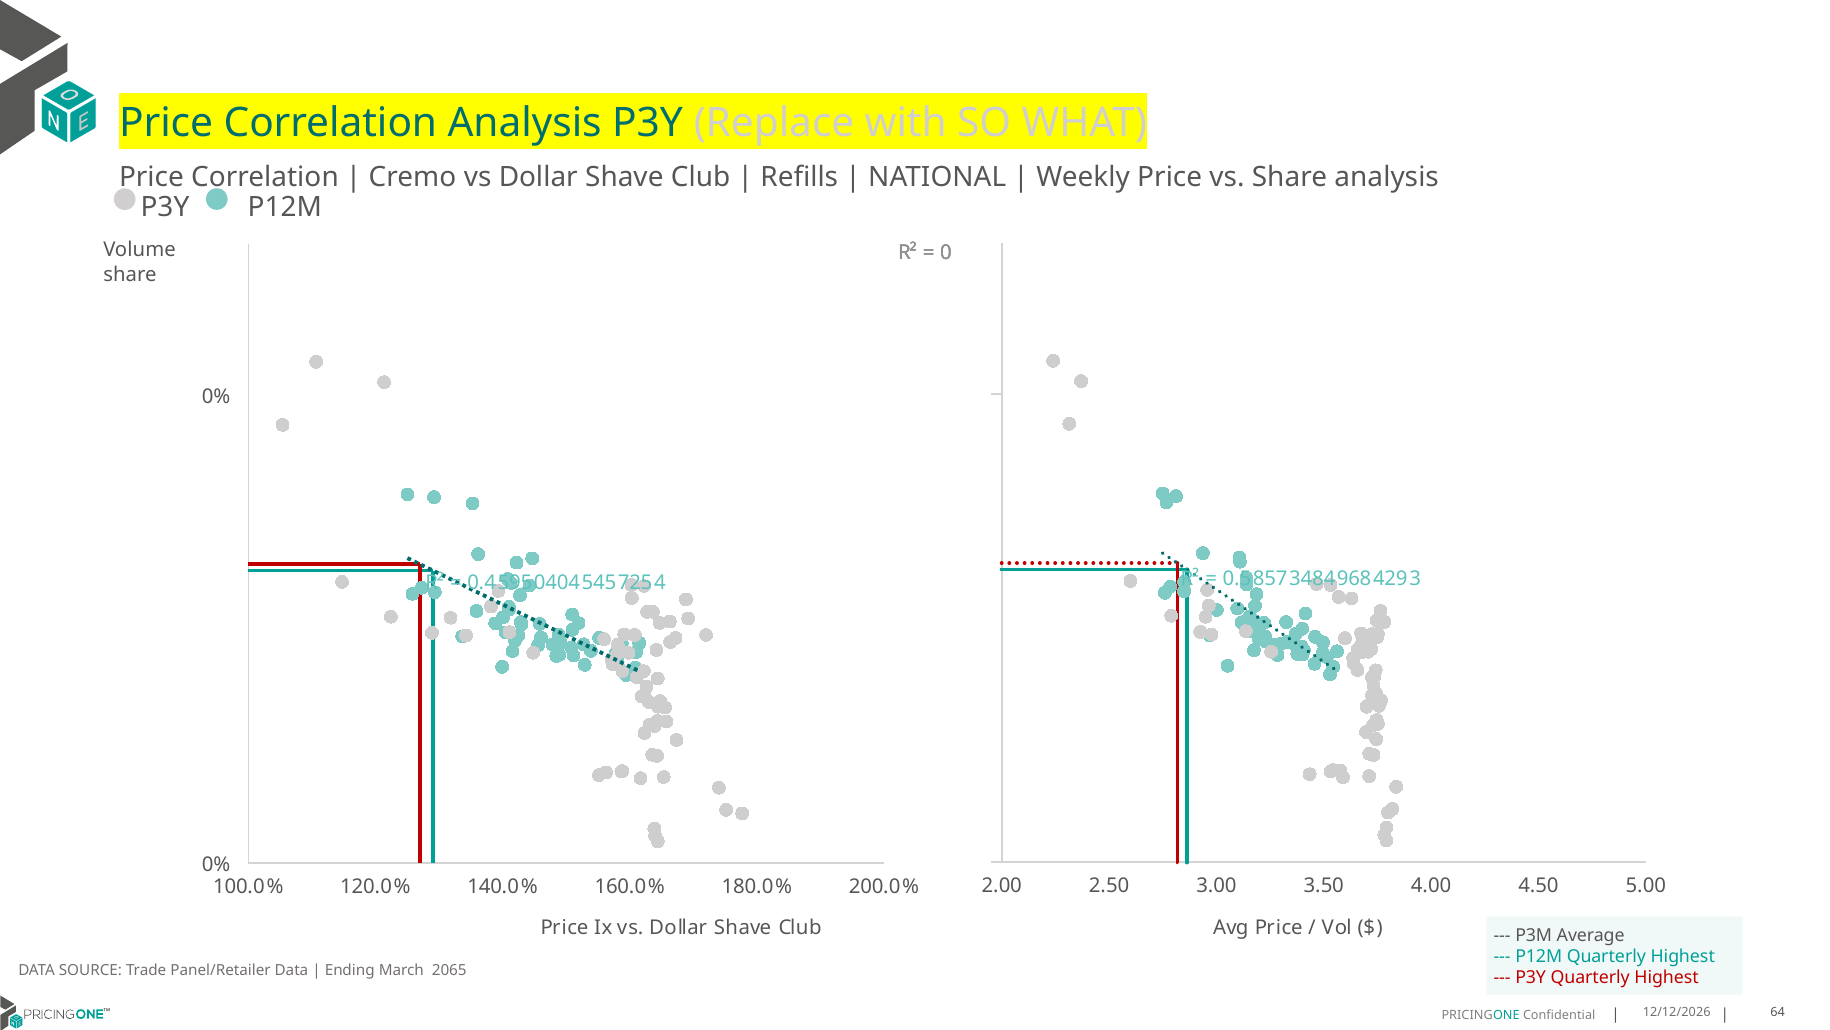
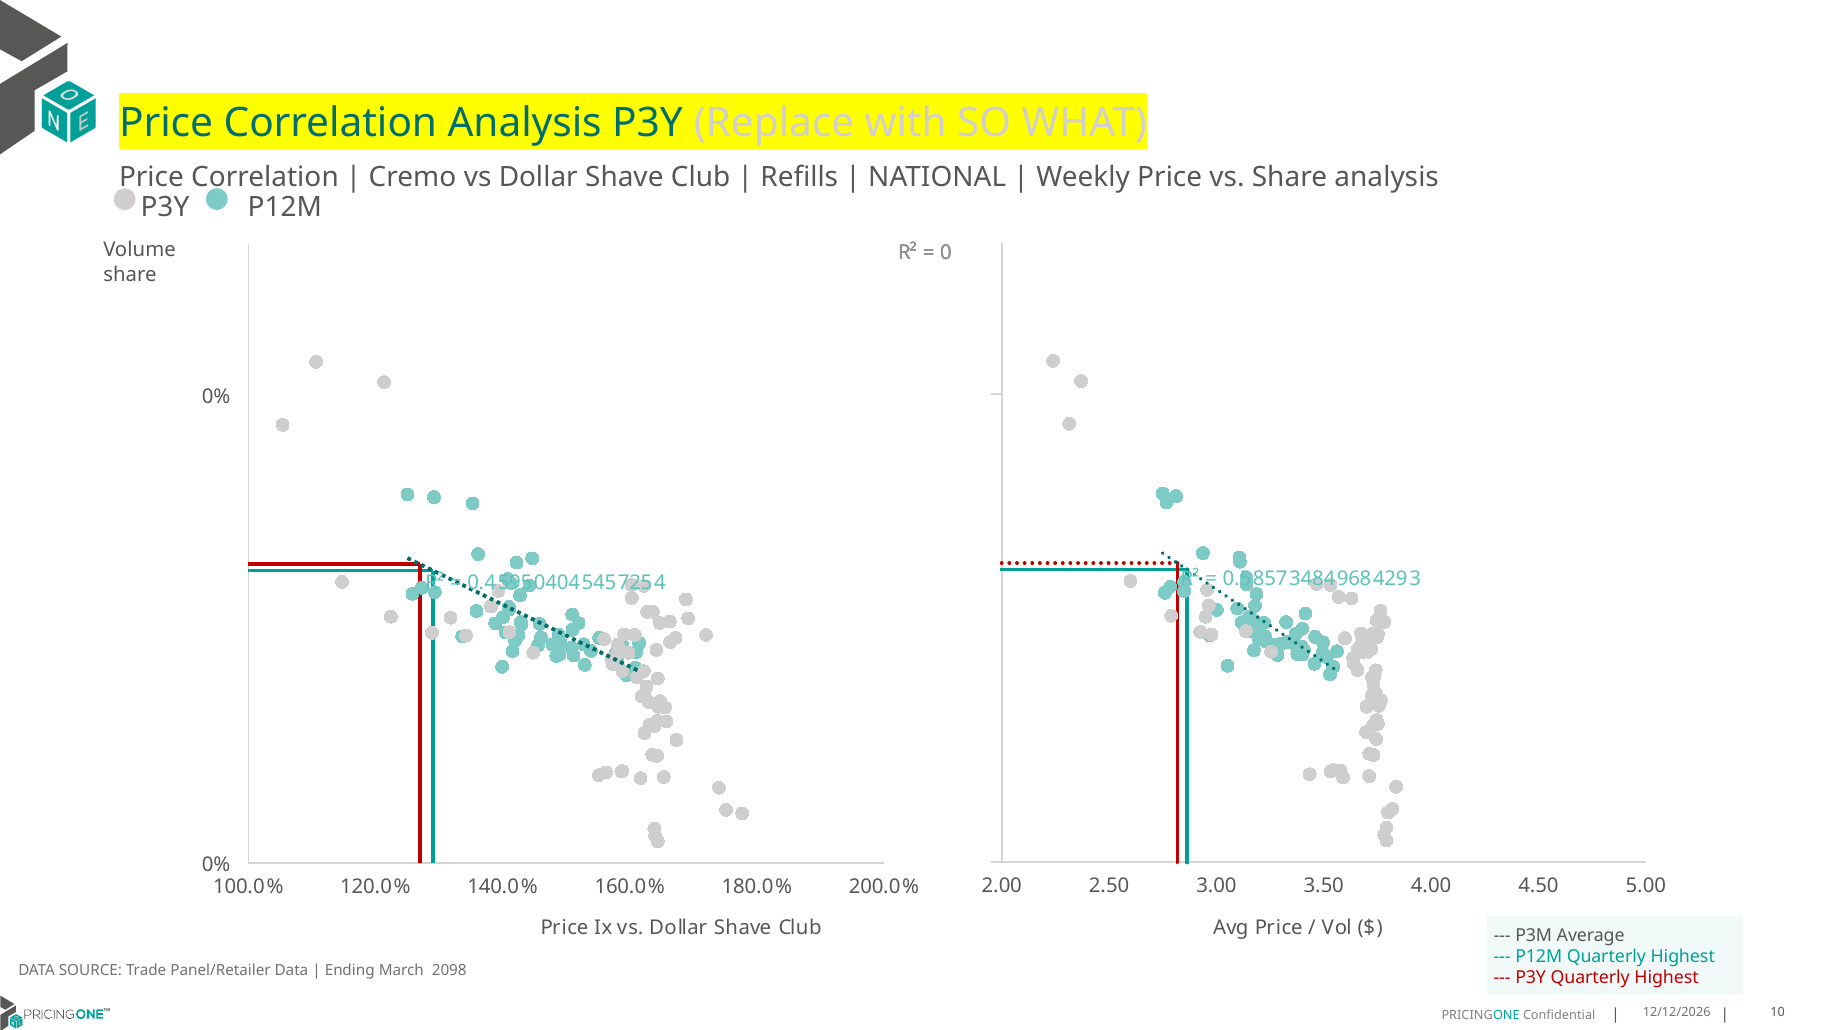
2065: 2065 -> 2098
64: 64 -> 10
